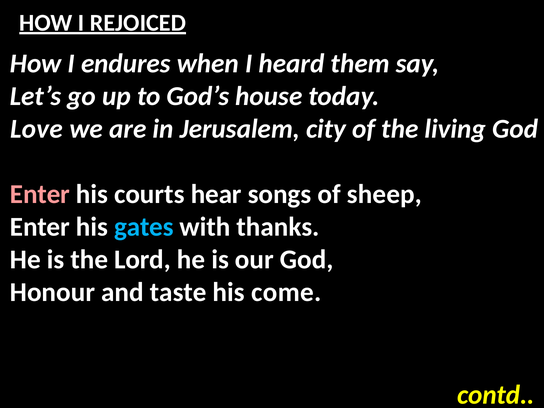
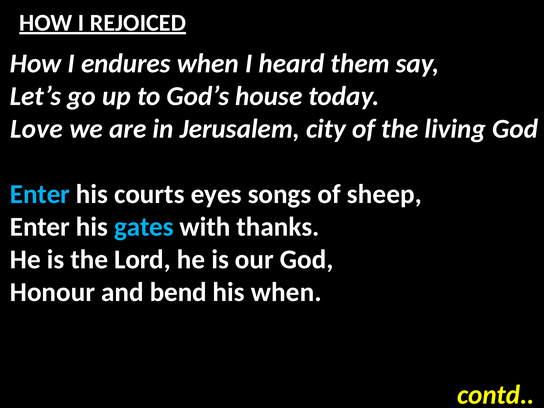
Enter at (40, 194) colour: pink -> light blue
hear: hear -> eyes
taste: taste -> bend
his come: come -> when
